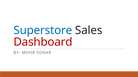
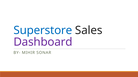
Dashboard colour: red -> purple
